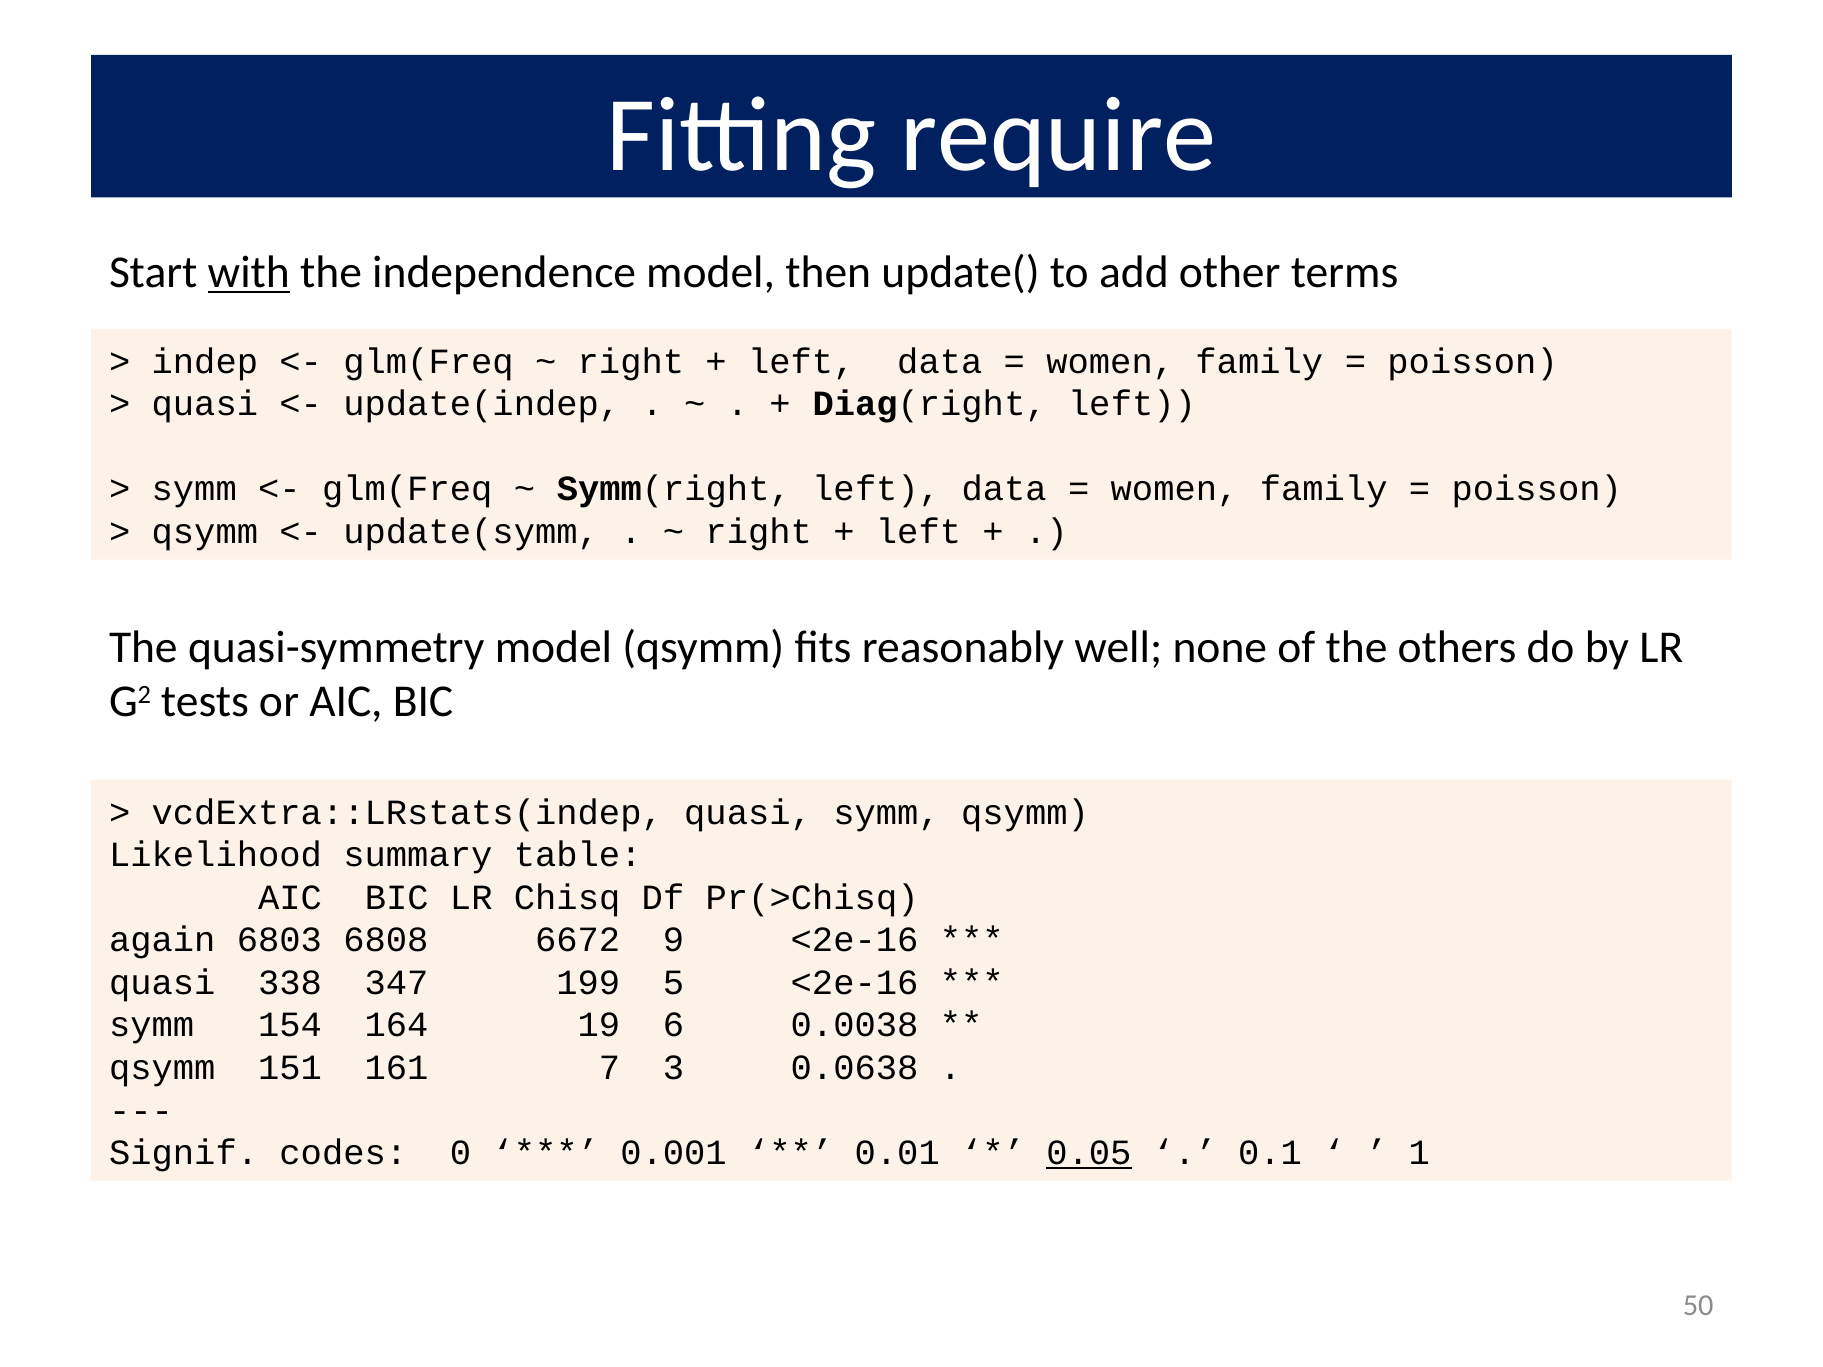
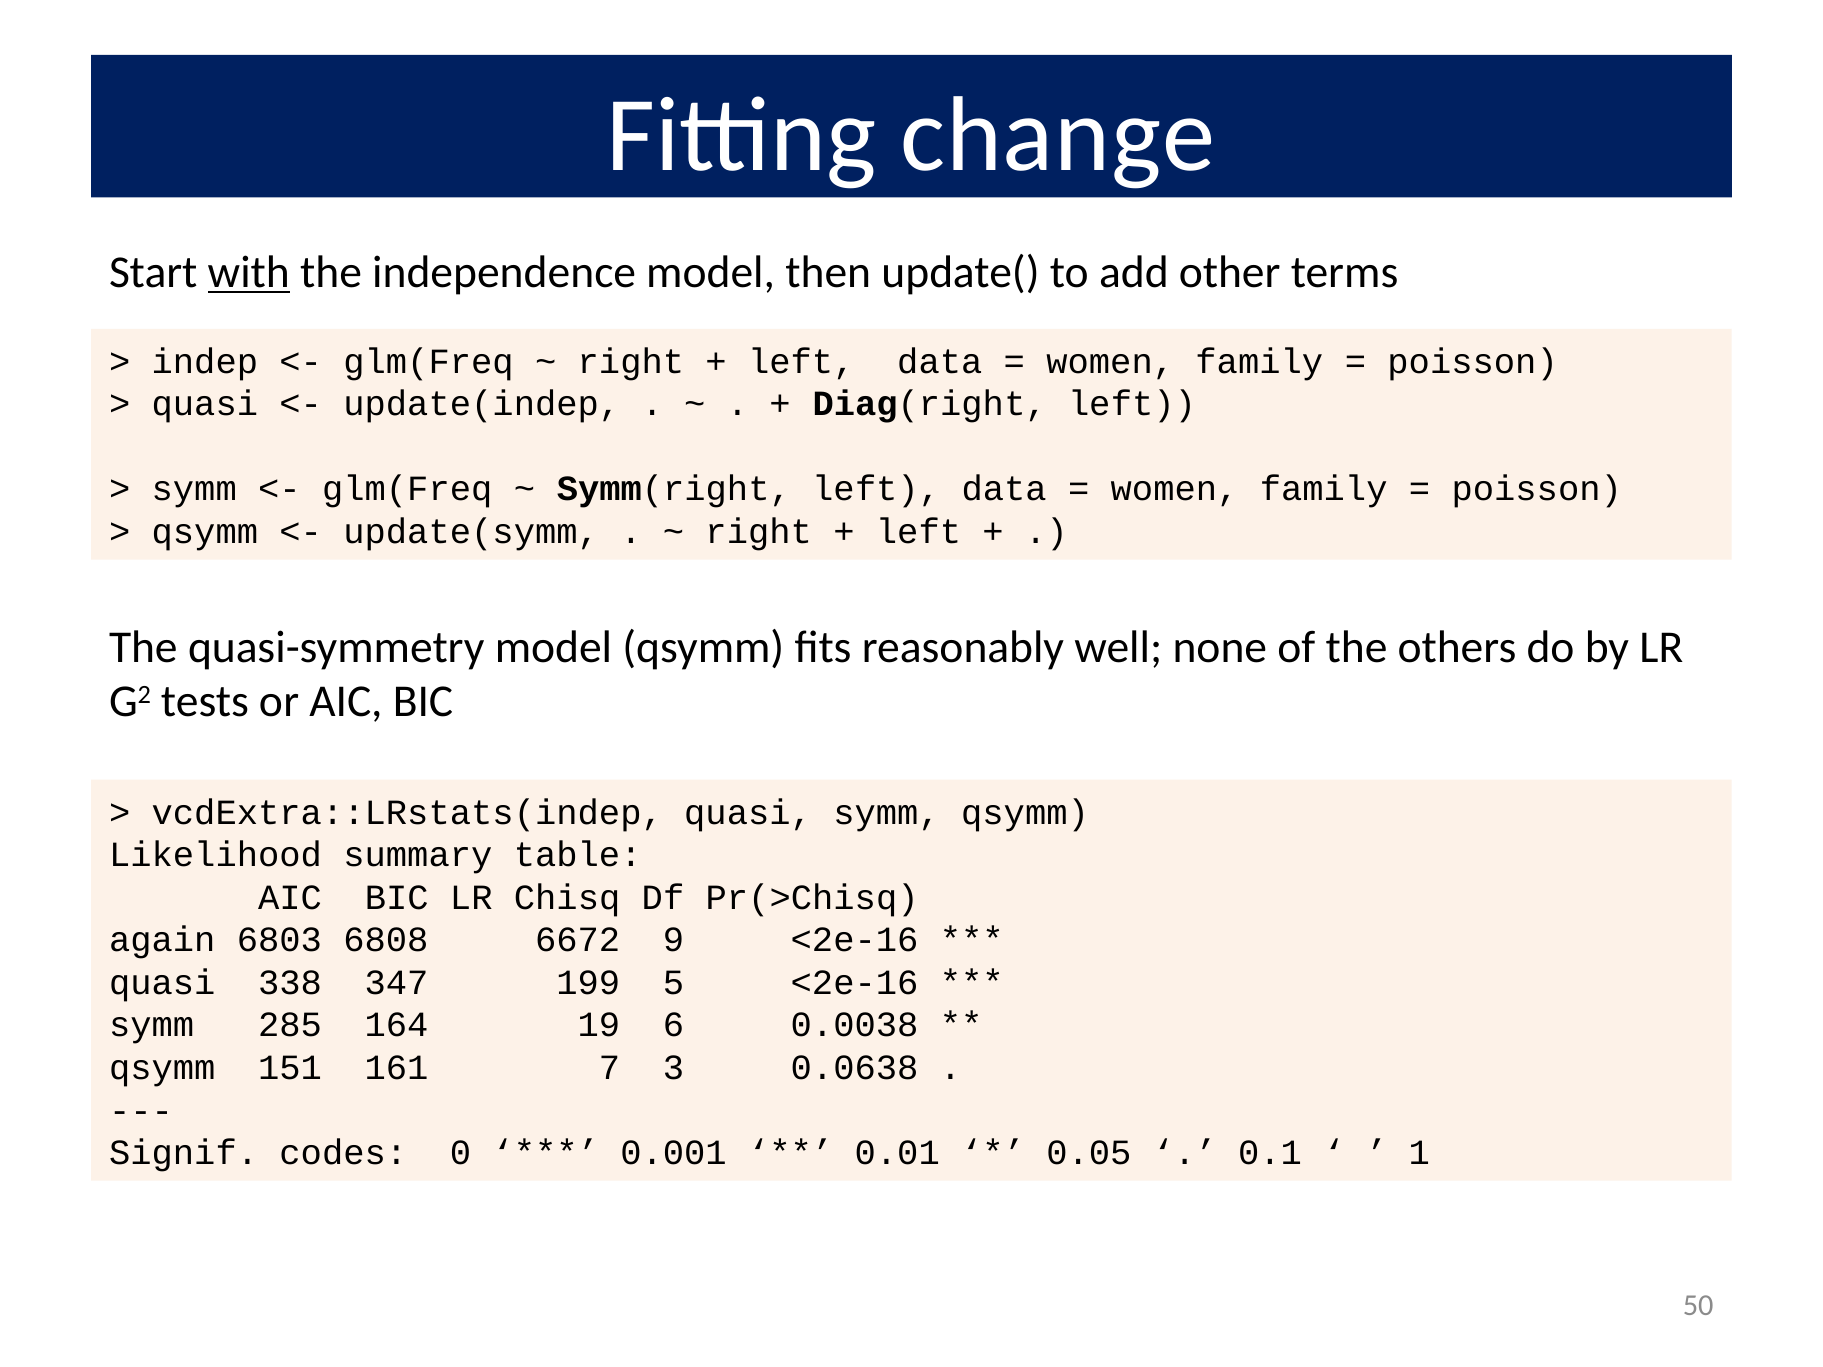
require: require -> change
154: 154 -> 285
0.05 underline: present -> none
